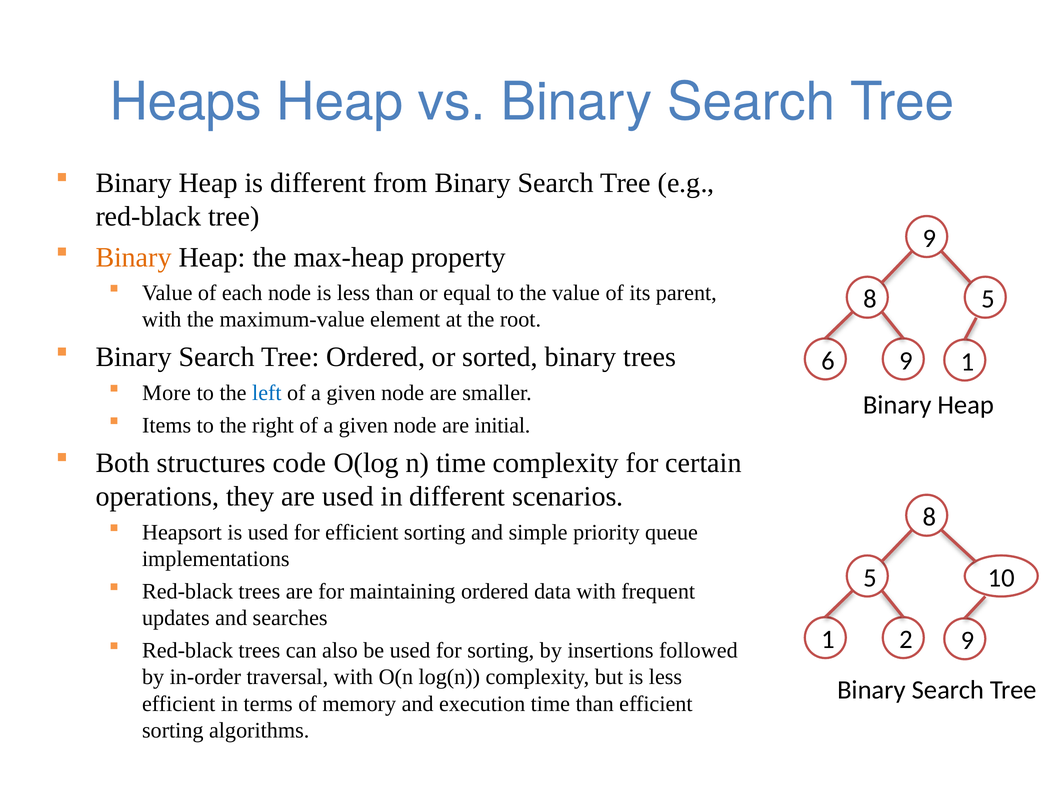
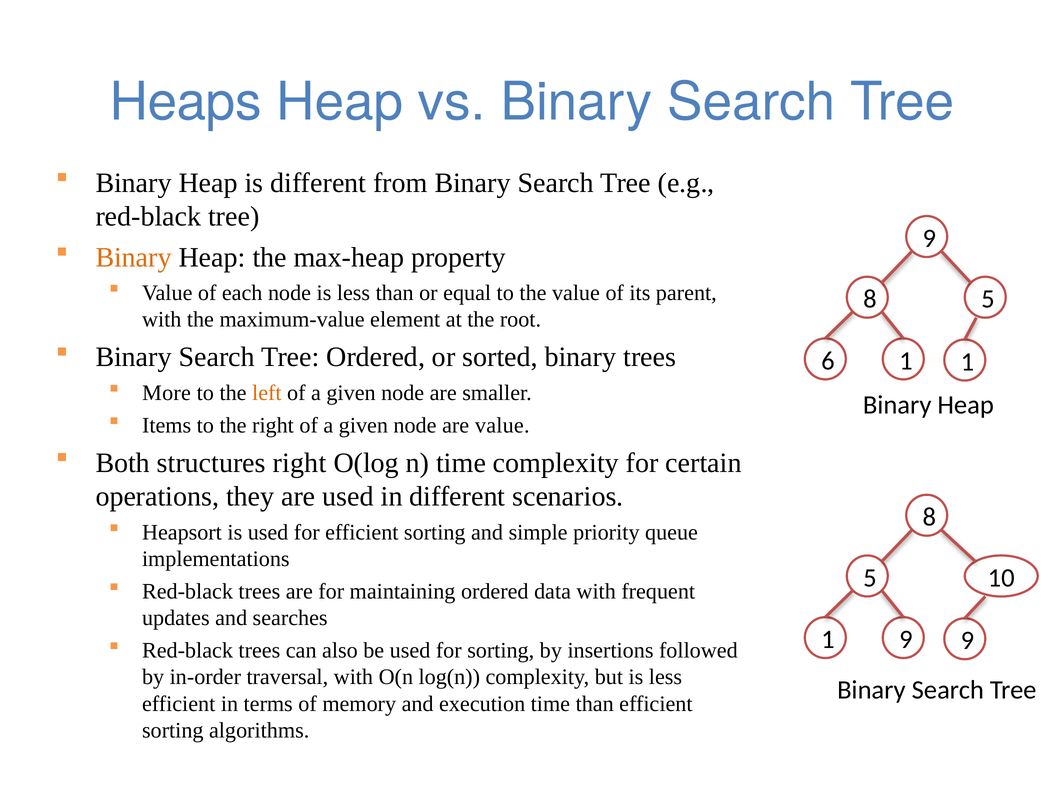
6 9: 9 -> 1
left colour: blue -> orange
are initial: initial -> value
structures code: code -> right
1 2: 2 -> 9
